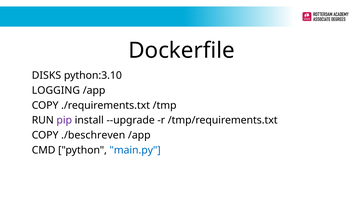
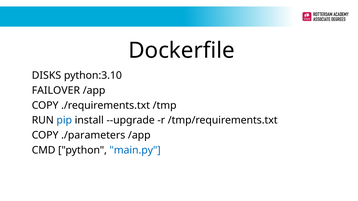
LOGGING: LOGGING -> FAILOVER
pip colour: purple -> blue
./beschreven: ./beschreven -> ./parameters
